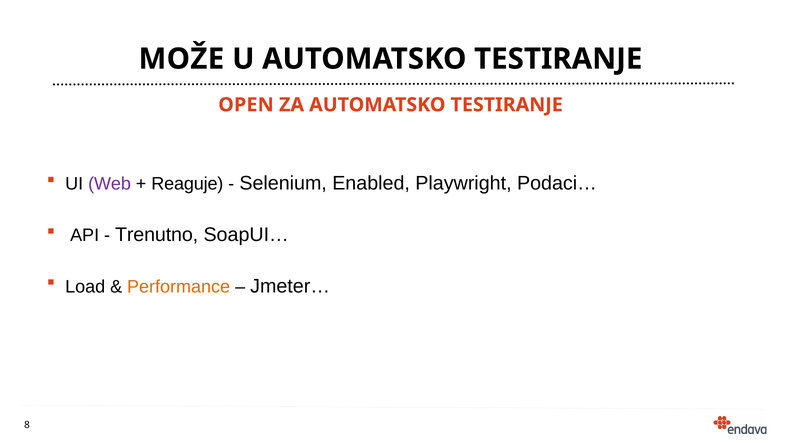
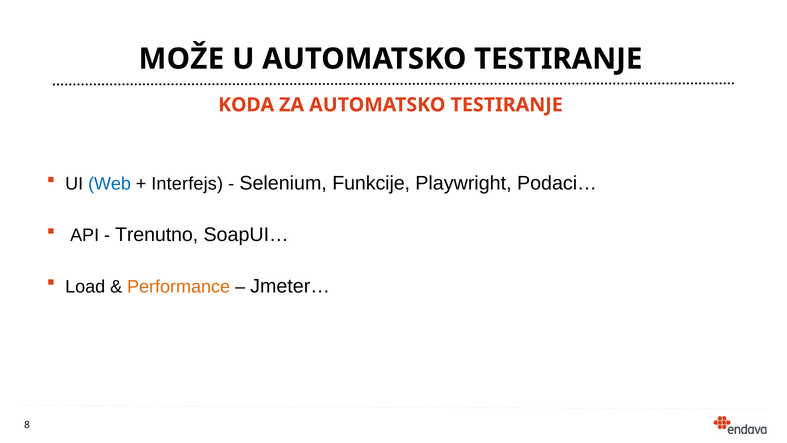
OPEN: OPEN -> KODA
Web colour: purple -> blue
Reaguje: Reaguje -> Interfejs
Enabled: Enabled -> Funkcije
